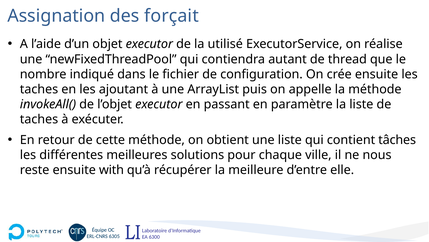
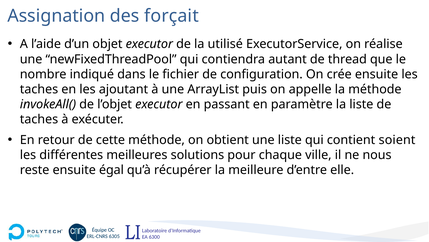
tâches: tâches -> soient
with: with -> égal
